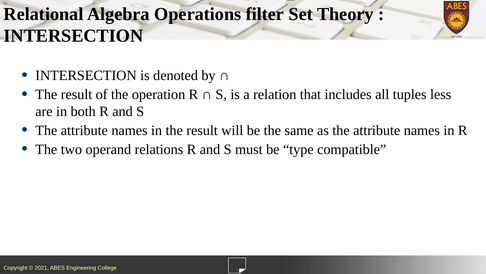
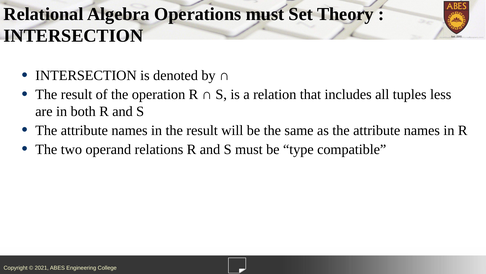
Operations filter: filter -> must
